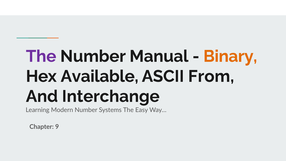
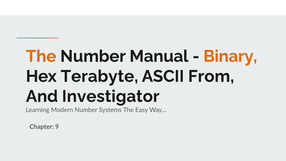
The at (41, 56) colour: purple -> orange
Available: Available -> Terabyte
Interchange: Interchange -> Investigator
